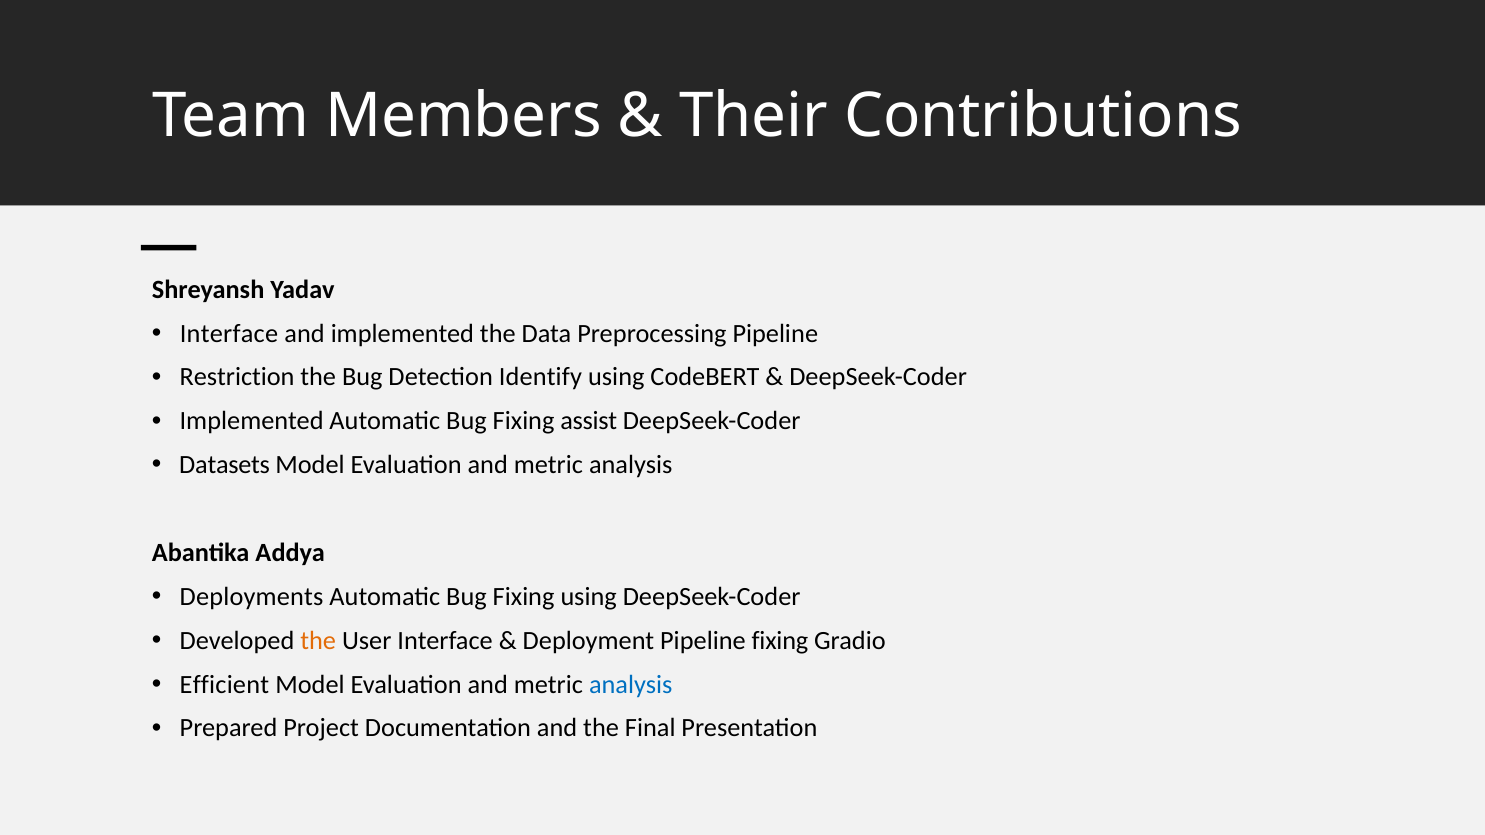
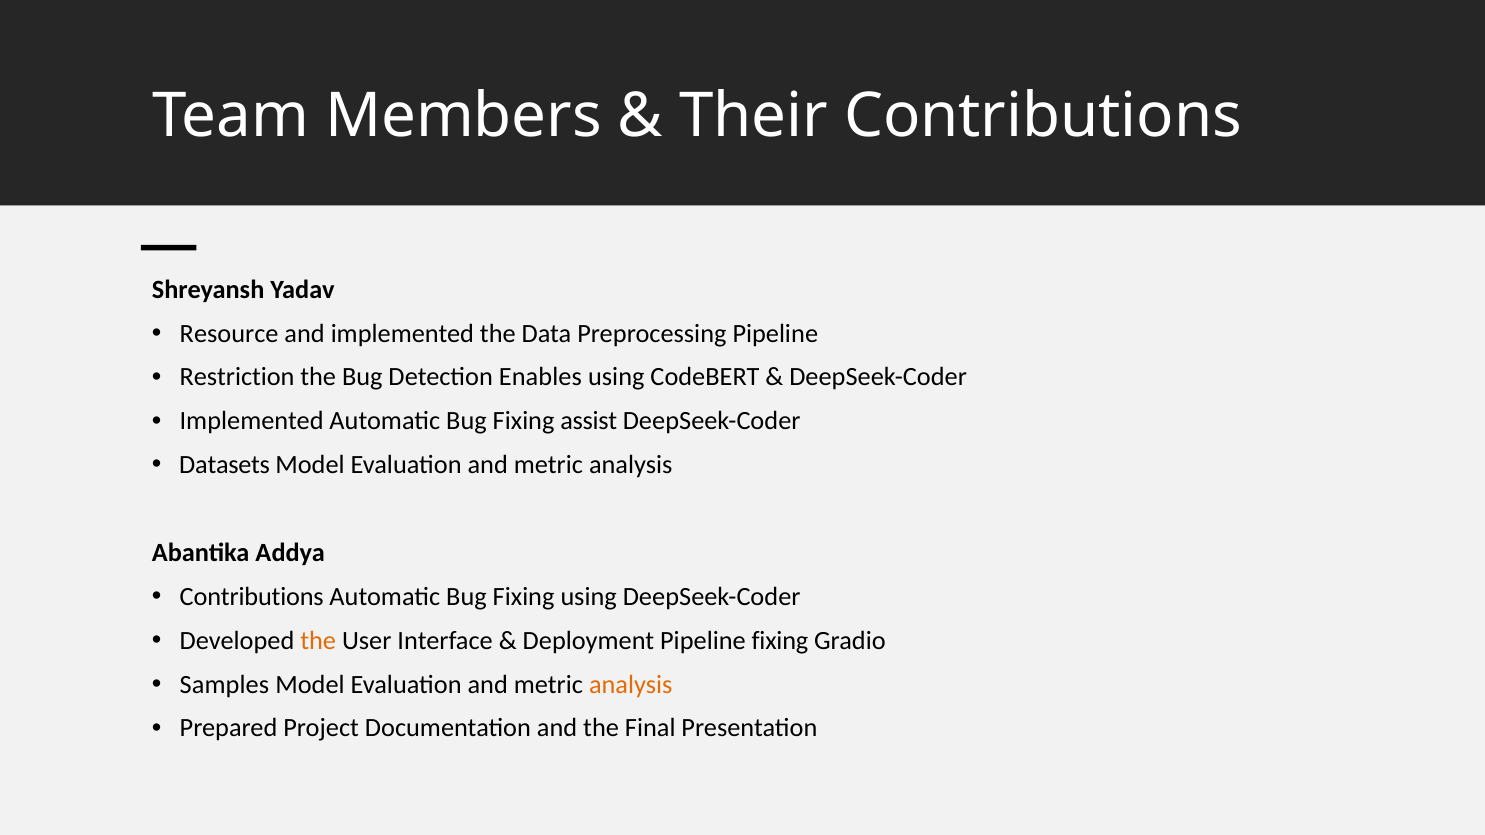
Interface at (229, 334): Interface -> Resource
Identify: Identify -> Enables
Deployments at (252, 597): Deployments -> Contributions
Efficient: Efficient -> Samples
analysis at (631, 685) colour: blue -> orange
